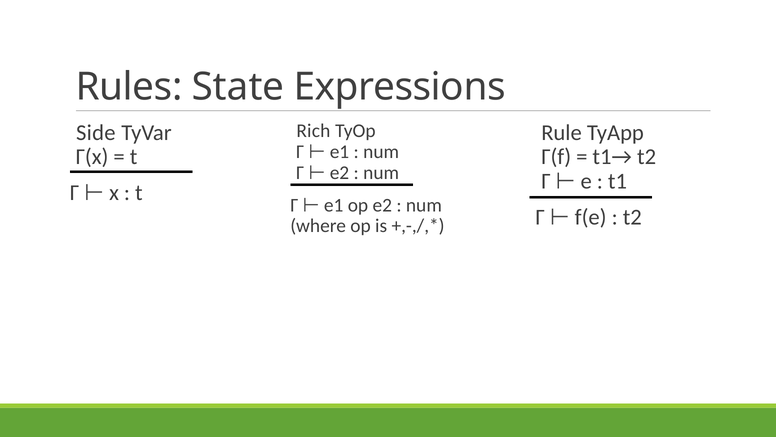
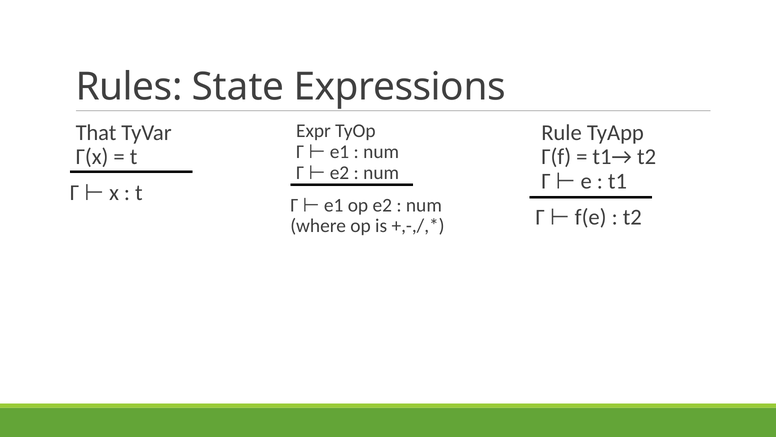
Rich: Rich -> Expr
Side: Side -> That
